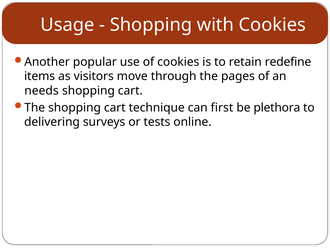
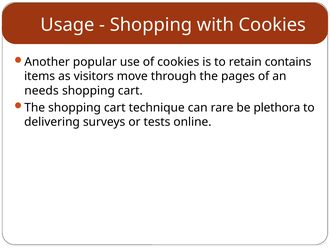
redefine: redefine -> contains
first: first -> rare
